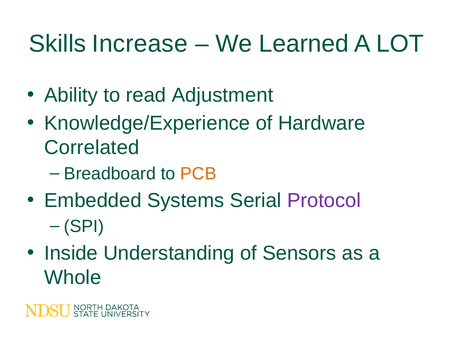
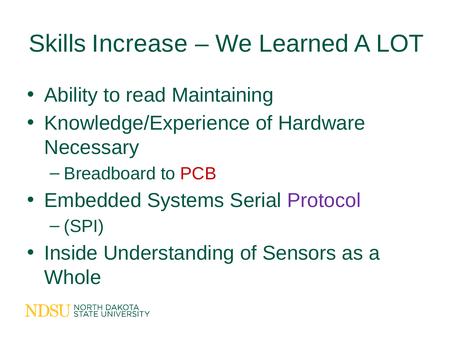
Adjustment: Adjustment -> Maintaining
Correlated: Correlated -> Necessary
PCB colour: orange -> red
